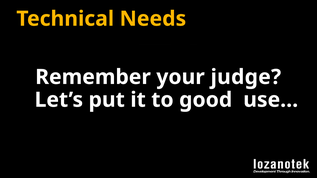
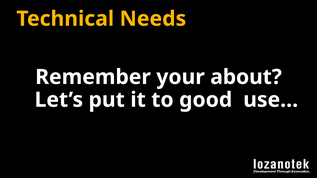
judge: judge -> about
